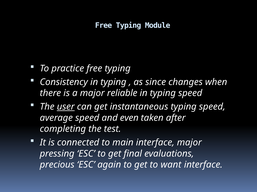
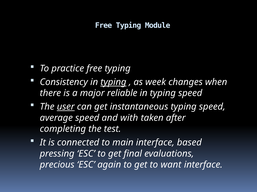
typing at (113, 82) underline: none -> present
since: since -> week
even: even -> with
interface major: major -> based
